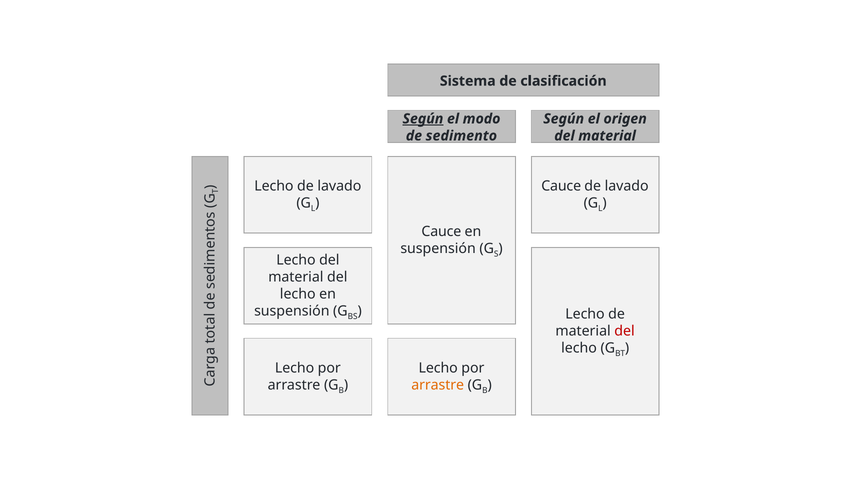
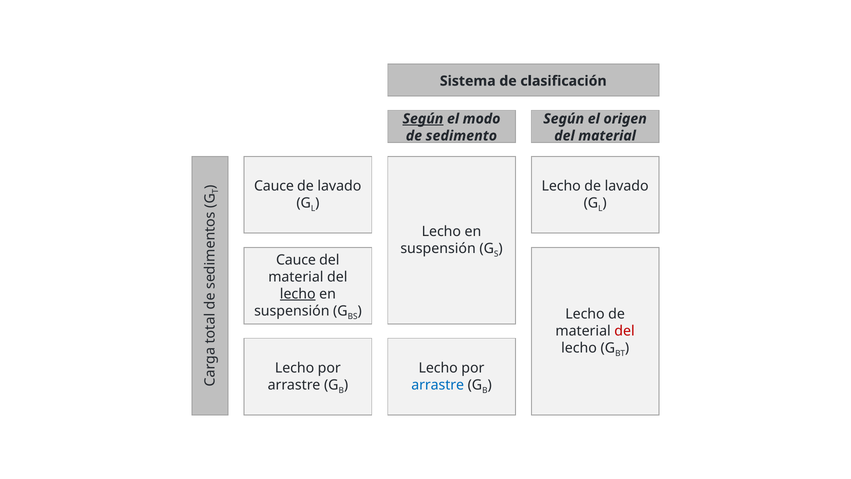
Lecho at (274, 186): Lecho -> Cauce
Cauce at (561, 186): Cauce -> Lecho
Cauce at (441, 231): Cauce -> Lecho
Lecho at (296, 260): Lecho -> Cauce
lecho at (298, 294) underline: none -> present
arrastre at (438, 385) colour: orange -> blue
